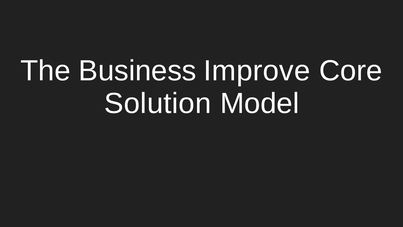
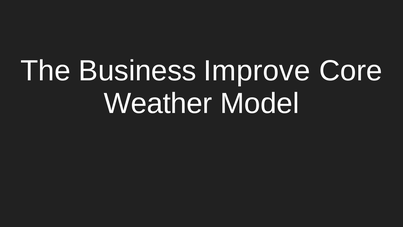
Solution: Solution -> Weather
